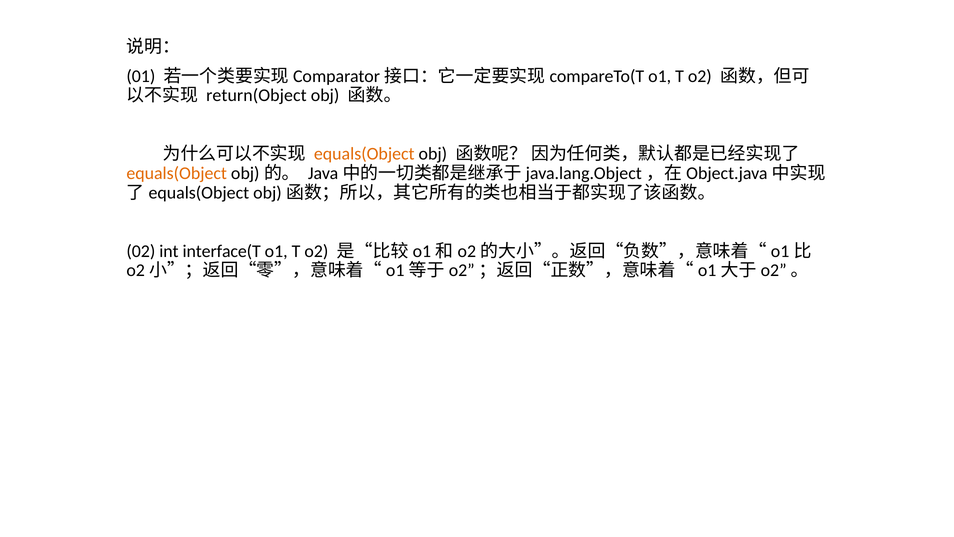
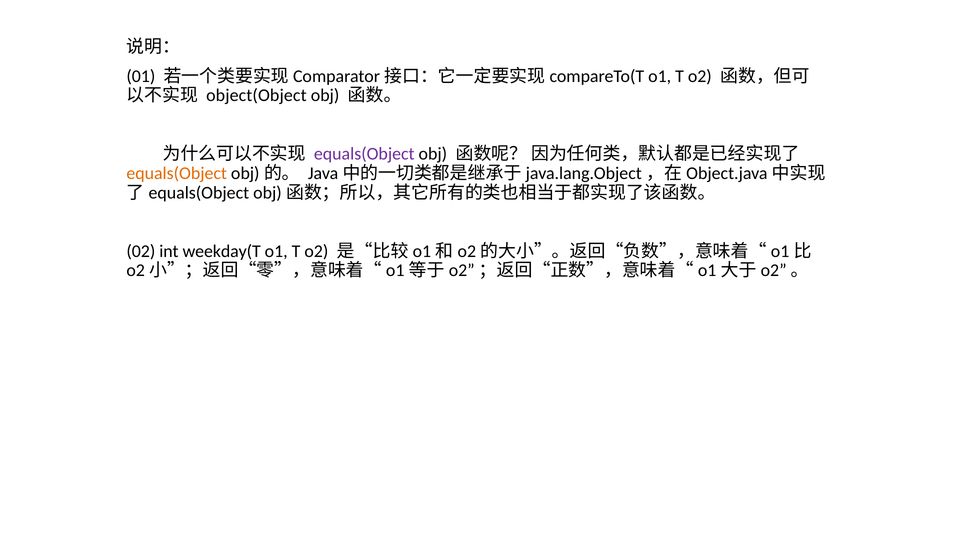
return(Object: return(Object -> object(Object
equals(Object at (364, 154) colour: orange -> purple
interface(T: interface(T -> weekday(T
